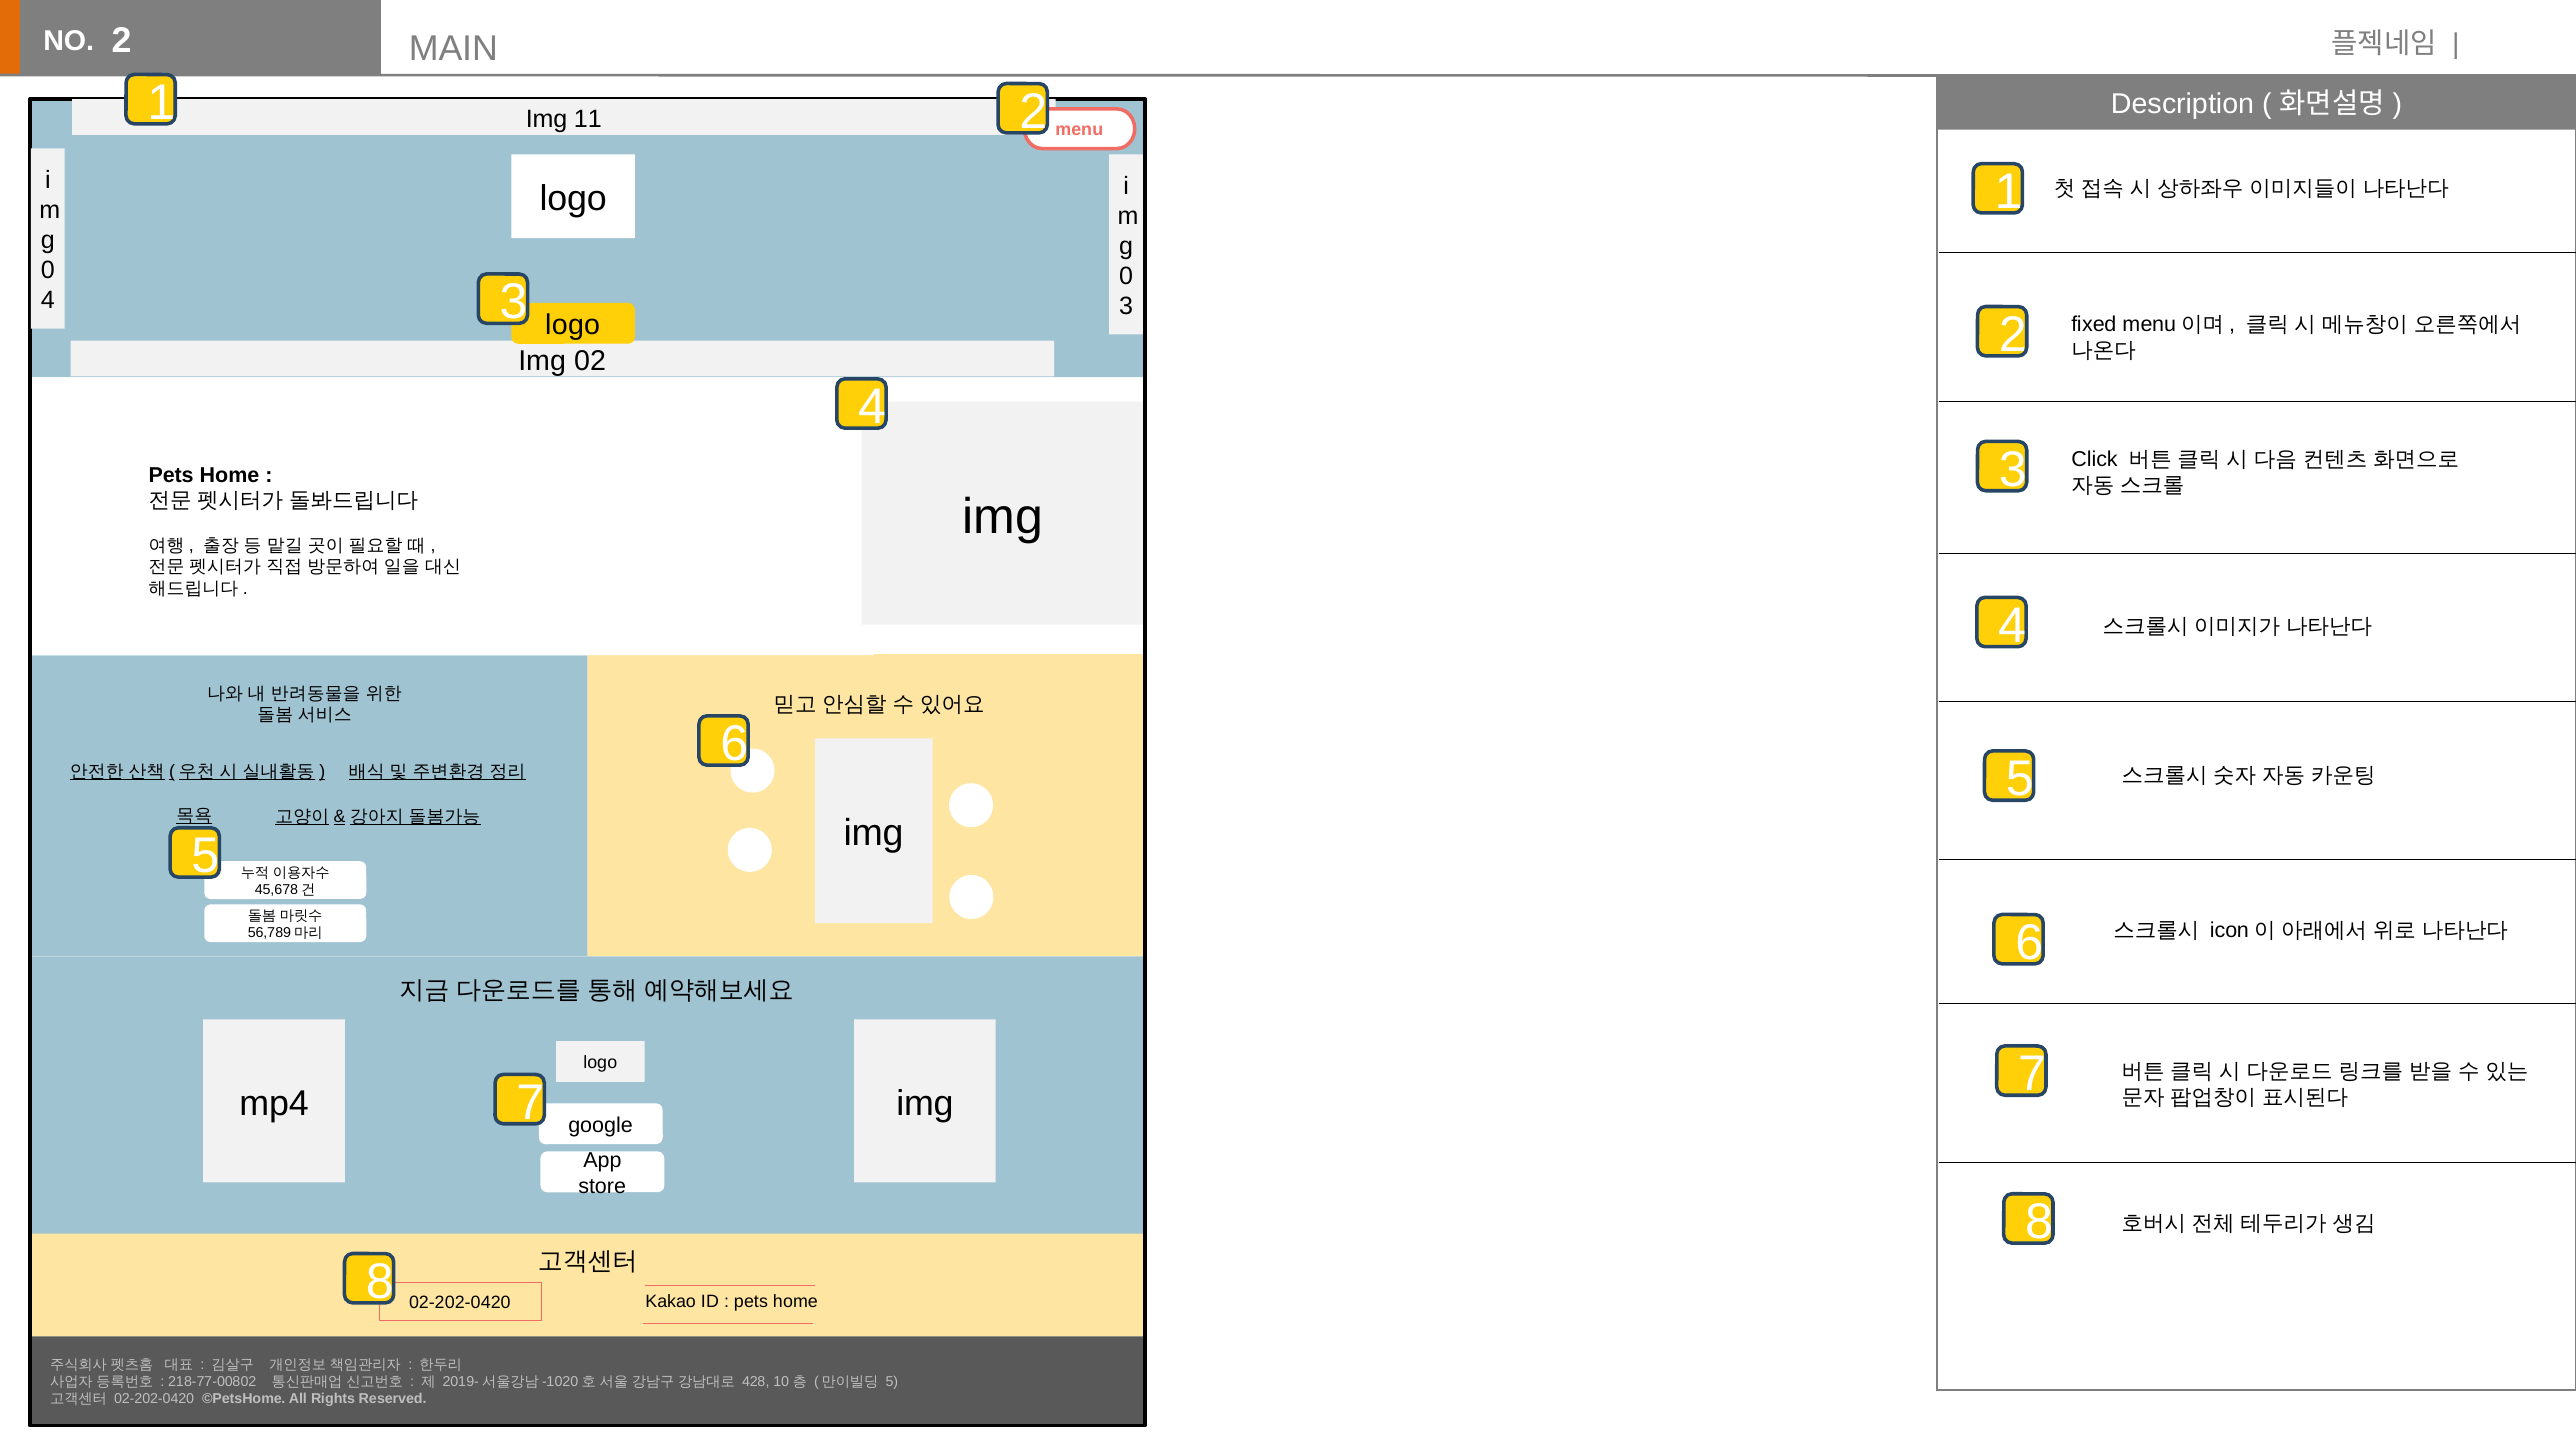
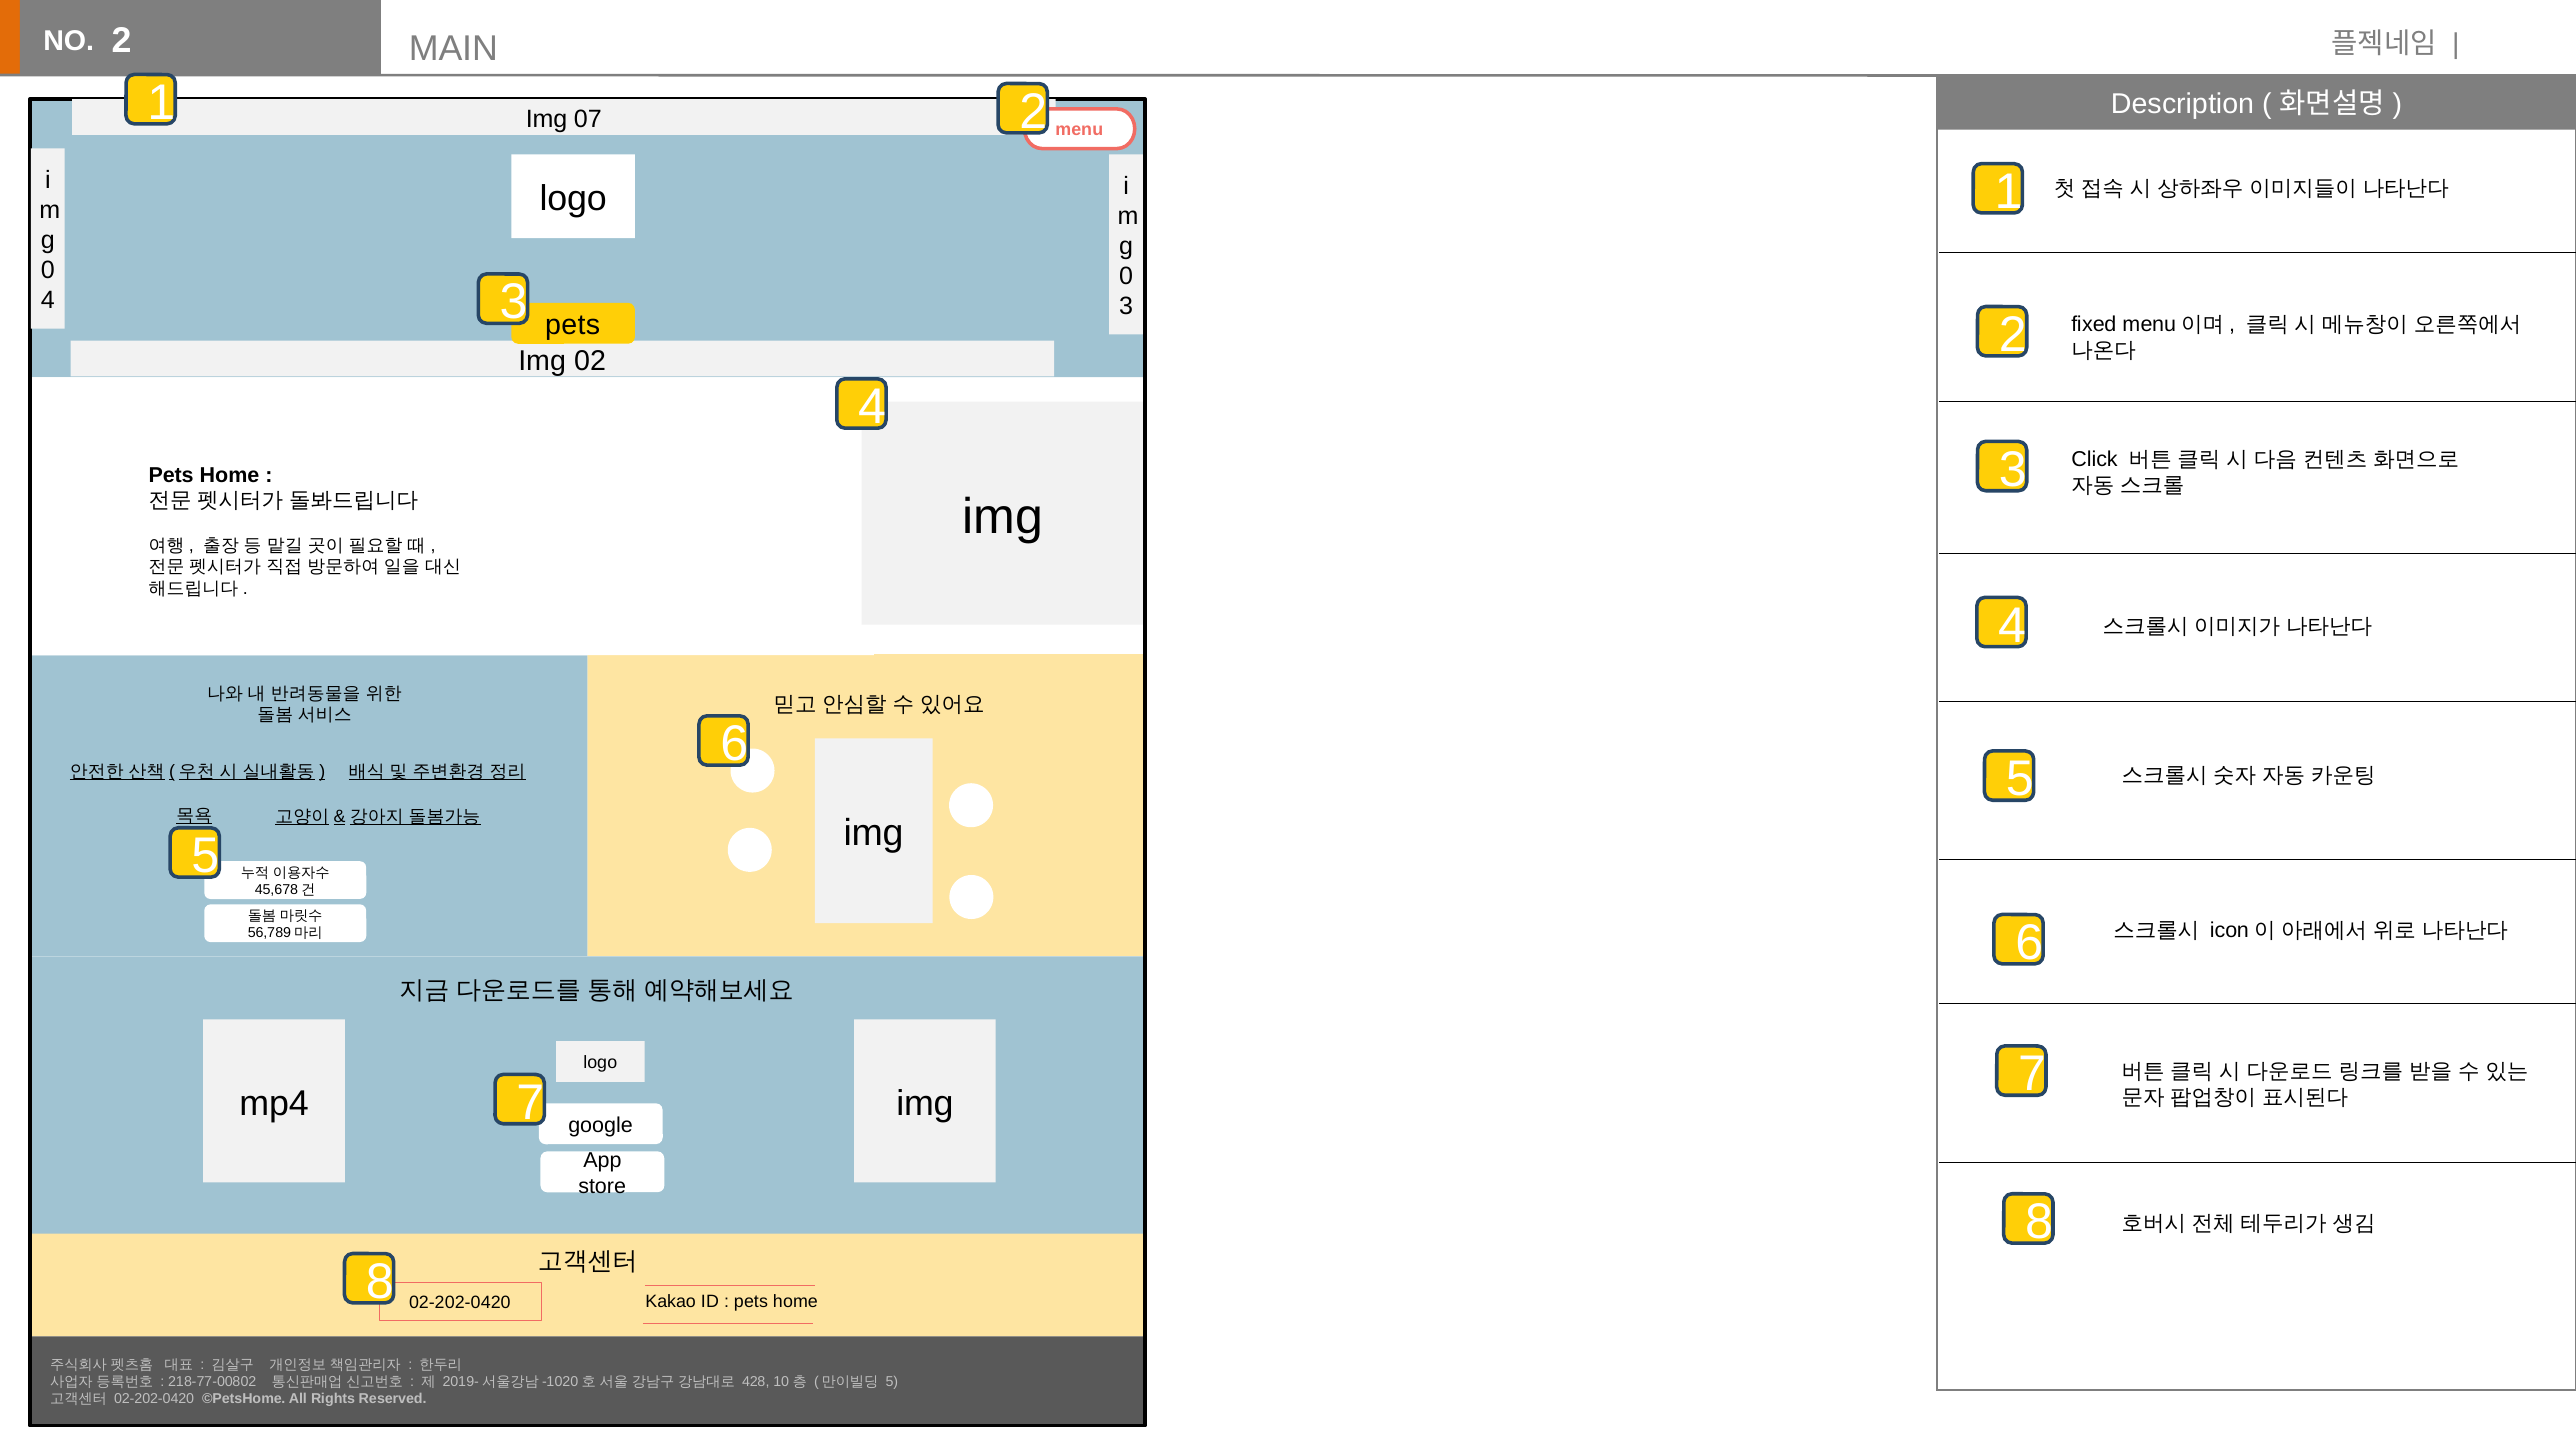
11: 11 -> 07
logo at (573, 325): logo -> pets
